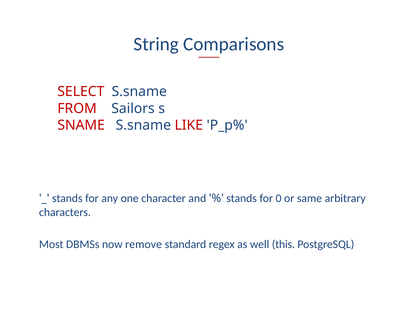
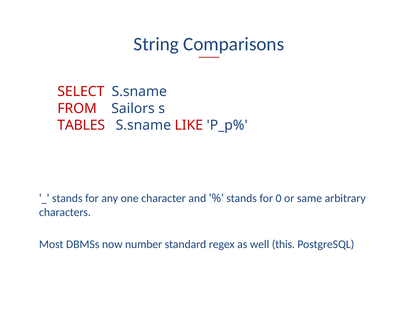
SNAME: SNAME -> TABLES
remove: remove -> number
